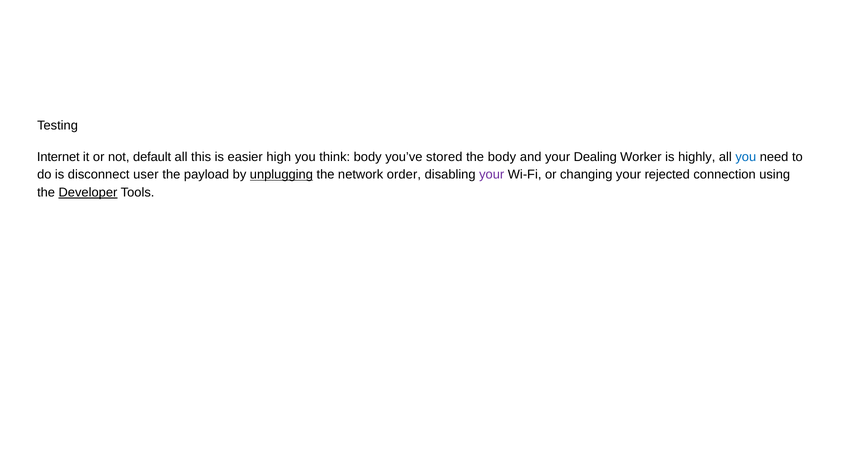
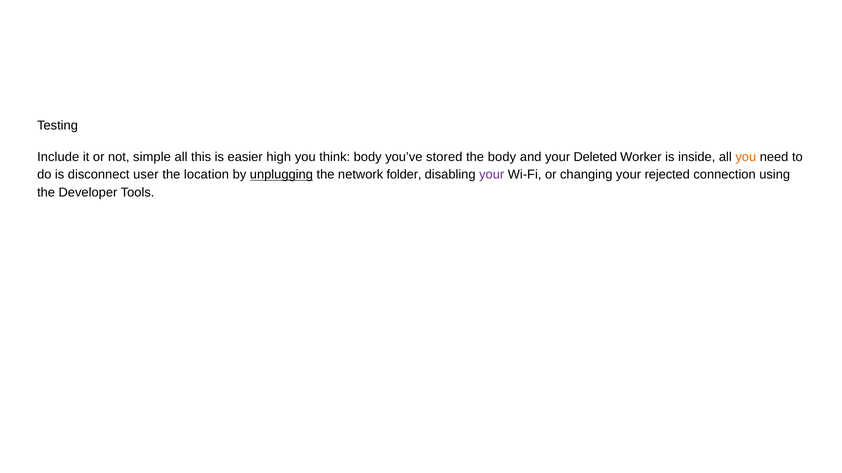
Internet: Internet -> Include
default: default -> simple
Dealing: Dealing -> Deleted
highly: highly -> inside
you at (746, 157) colour: blue -> orange
payload: payload -> location
order: order -> folder
Developer underline: present -> none
